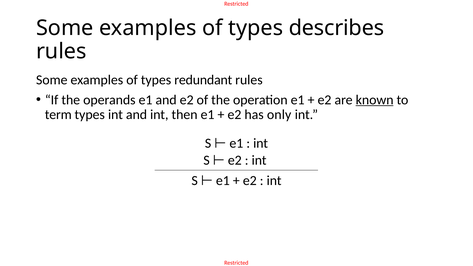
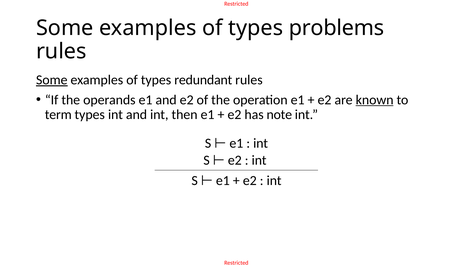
describes: describes -> problems
Some at (52, 80) underline: none -> present
only: only -> note
